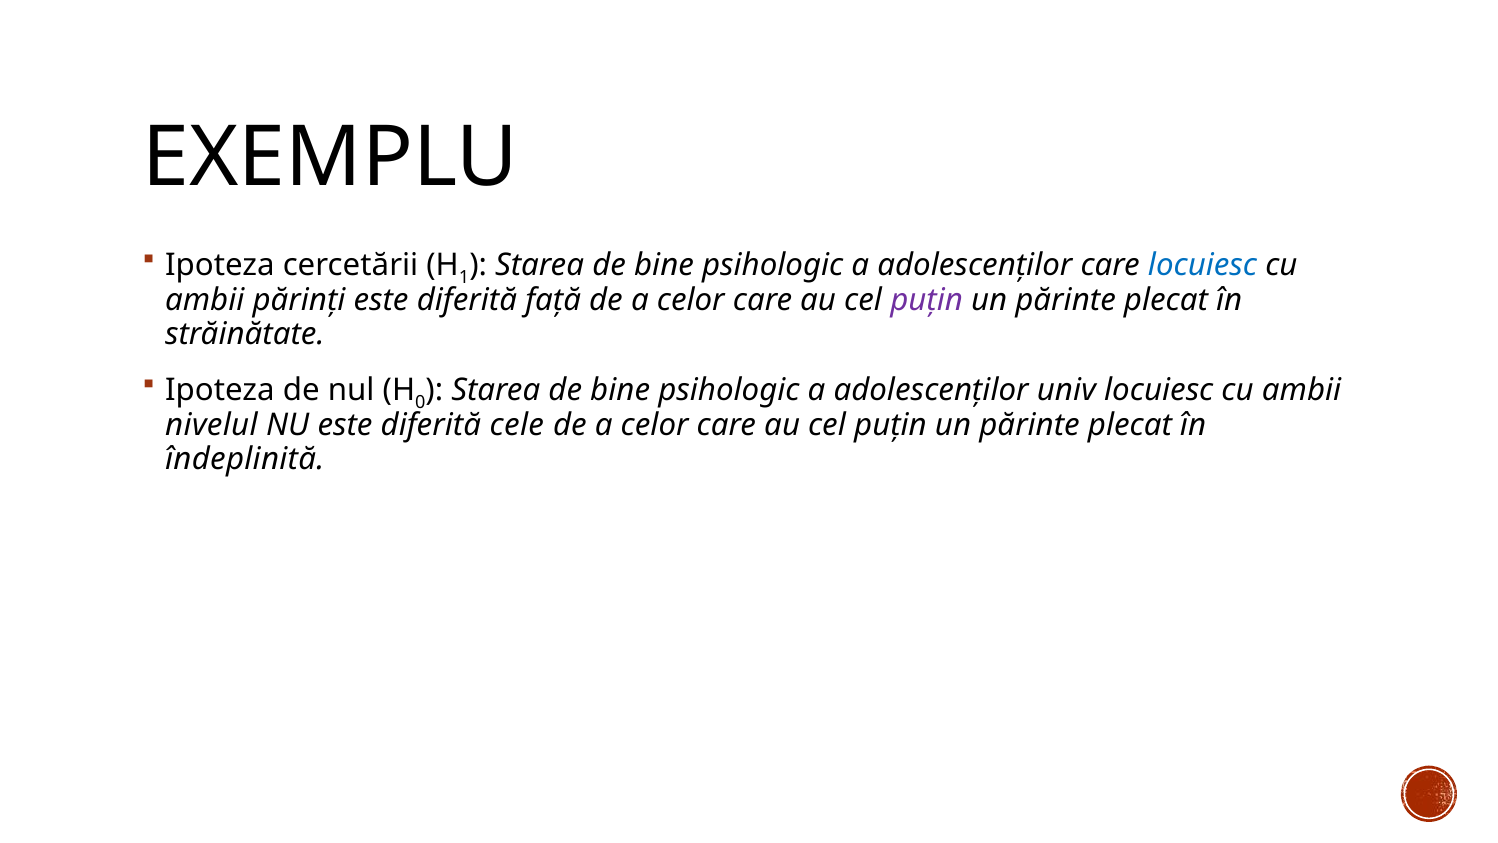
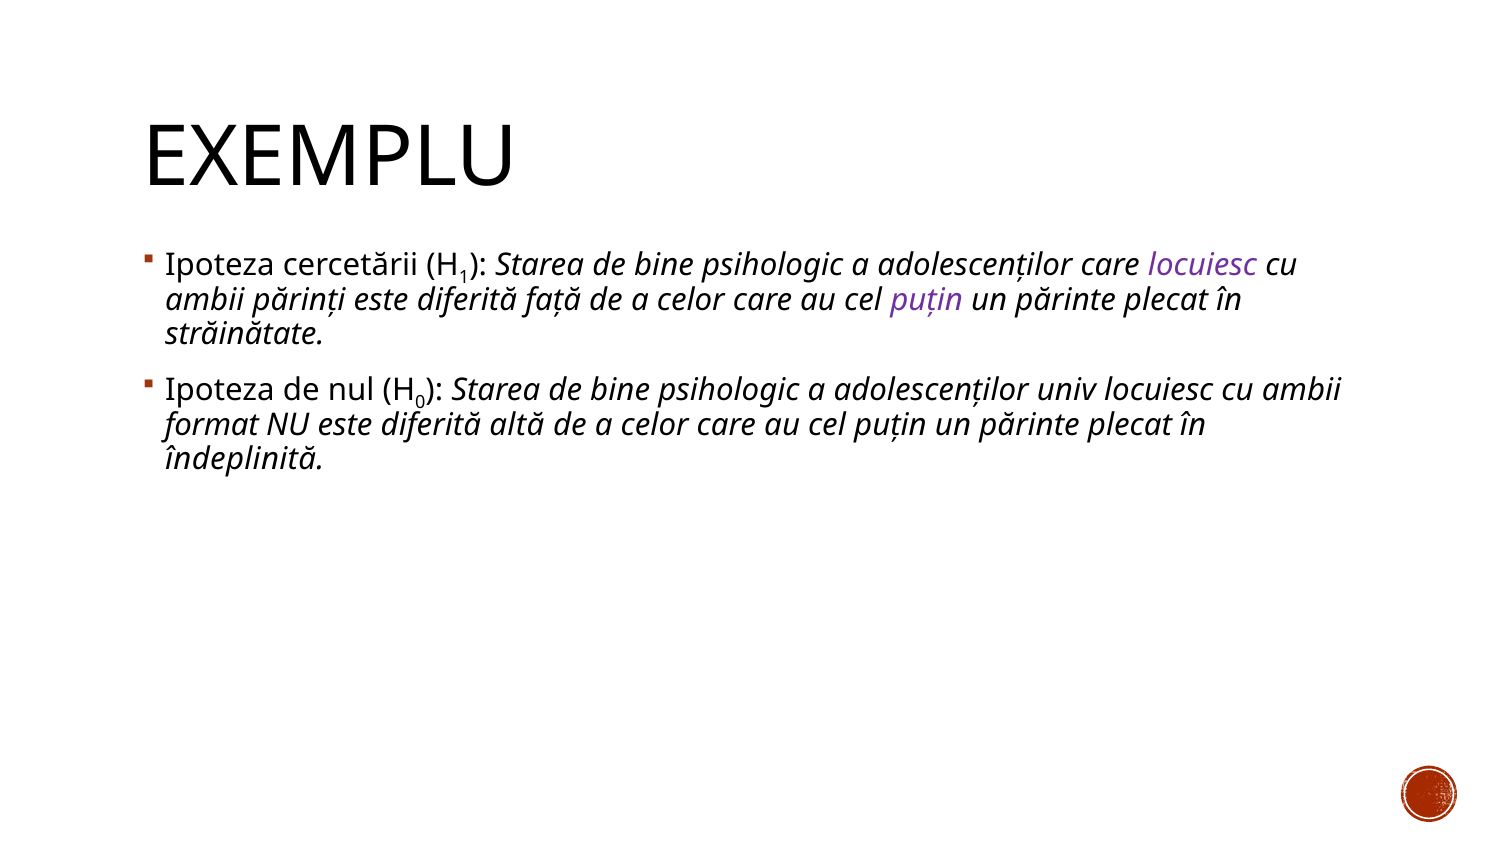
locuiesc at (1203, 265) colour: blue -> purple
nivelul: nivelul -> format
cele: cele -> altă
